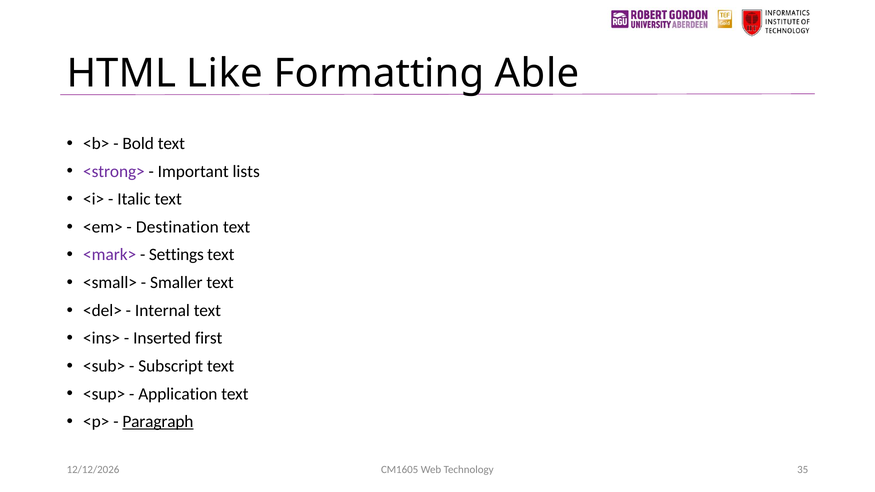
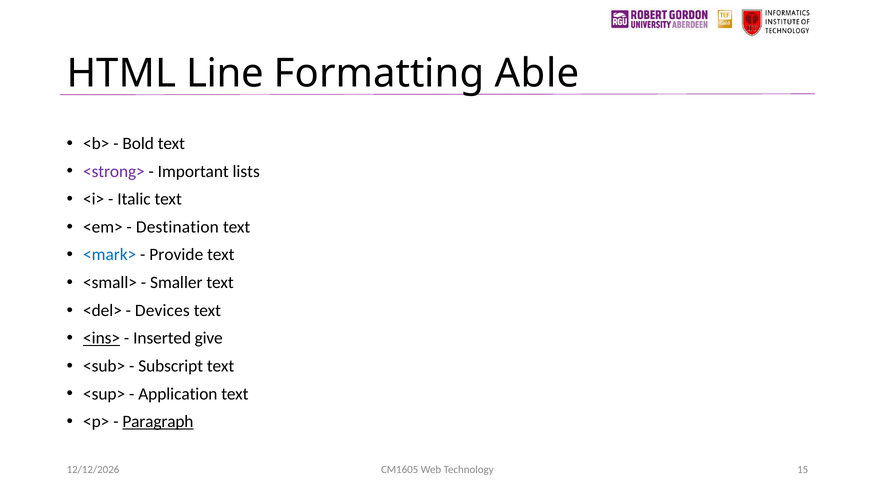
Like: Like -> Line
<mark> colour: purple -> blue
Settings: Settings -> Provide
Internal: Internal -> Devices
<ins> underline: none -> present
first: first -> give
35: 35 -> 15
